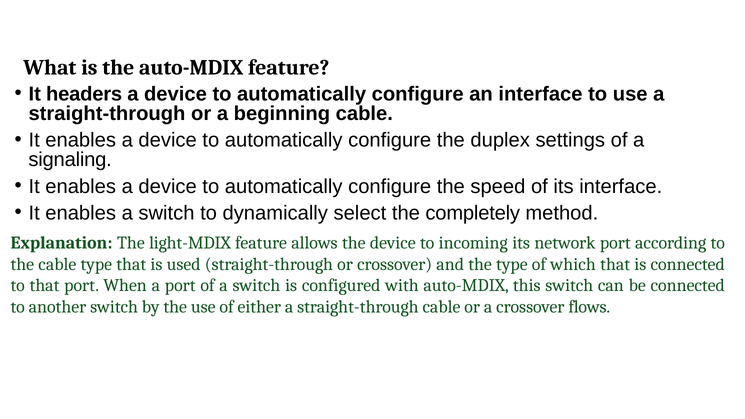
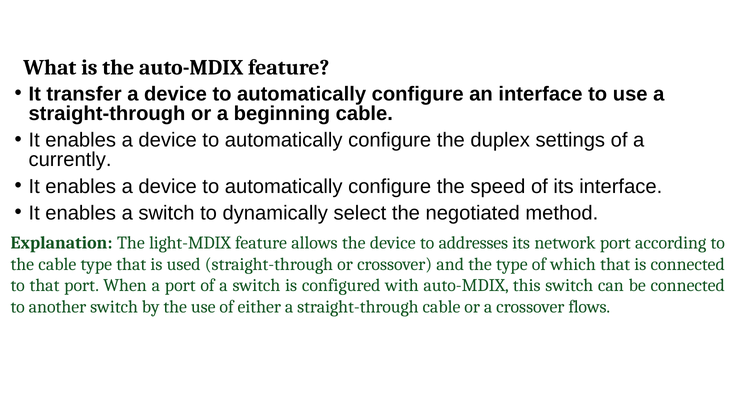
headers: headers -> transfer
signaling: signaling -> currently
completely: completely -> negotiated
incoming: incoming -> addresses
